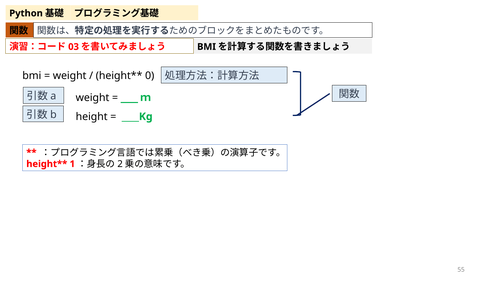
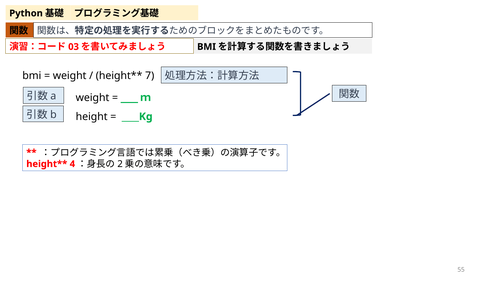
0: 0 -> 7
1: 1 -> 4
